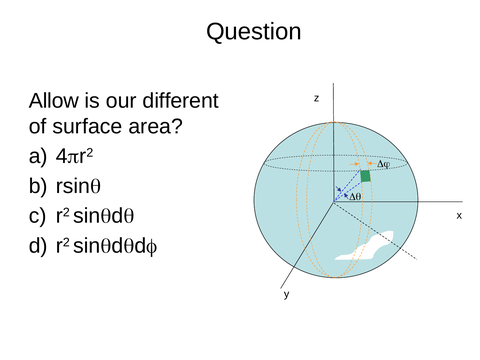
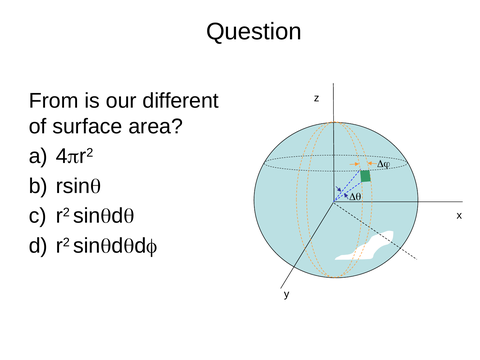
Allow: Allow -> From
